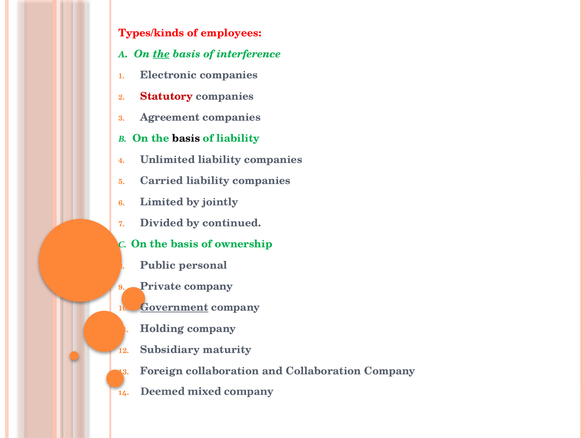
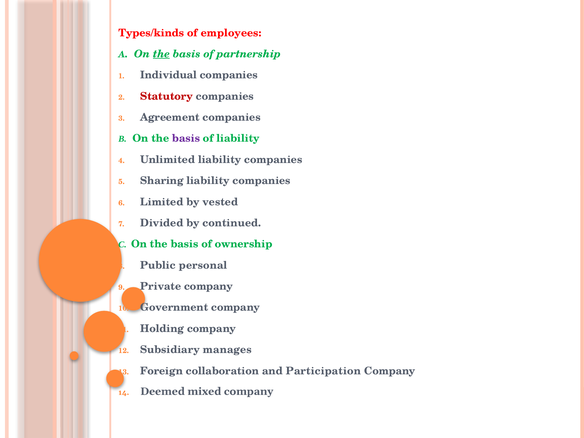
interference: interference -> partnership
Electronic: Electronic -> Individual
basis at (186, 138) colour: black -> purple
Carried: Carried -> Sharing
jointly: jointly -> vested
Government underline: present -> none
maturity: maturity -> manages
and Collaboration: Collaboration -> Participation
